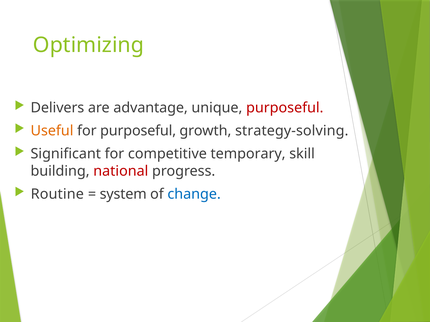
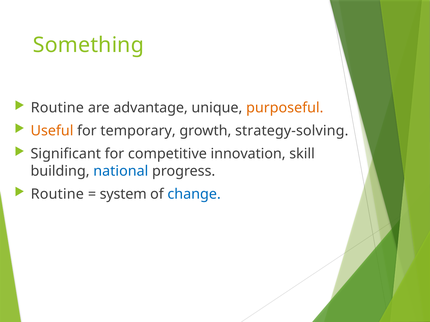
Optimizing: Optimizing -> Something
Delivers at (57, 108): Delivers -> Routine
purposeful at (285, 108) colour: red -> orange
for purposeful: purposeful -> temporary
temporary: temporary -> innovation
national colour: red -> blue
